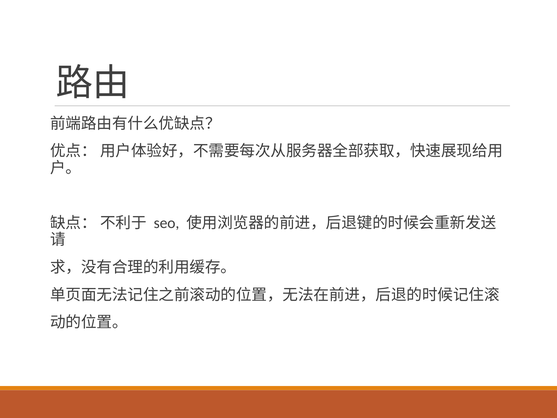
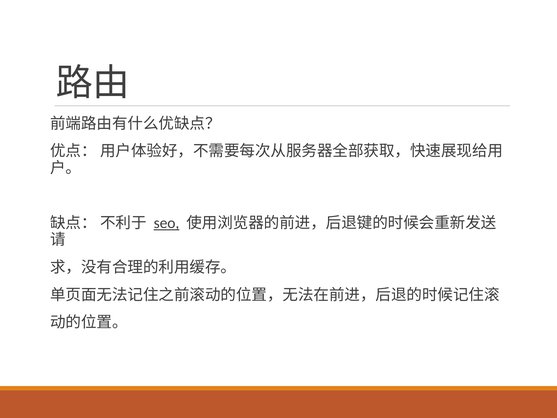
seo underline: none -> present
